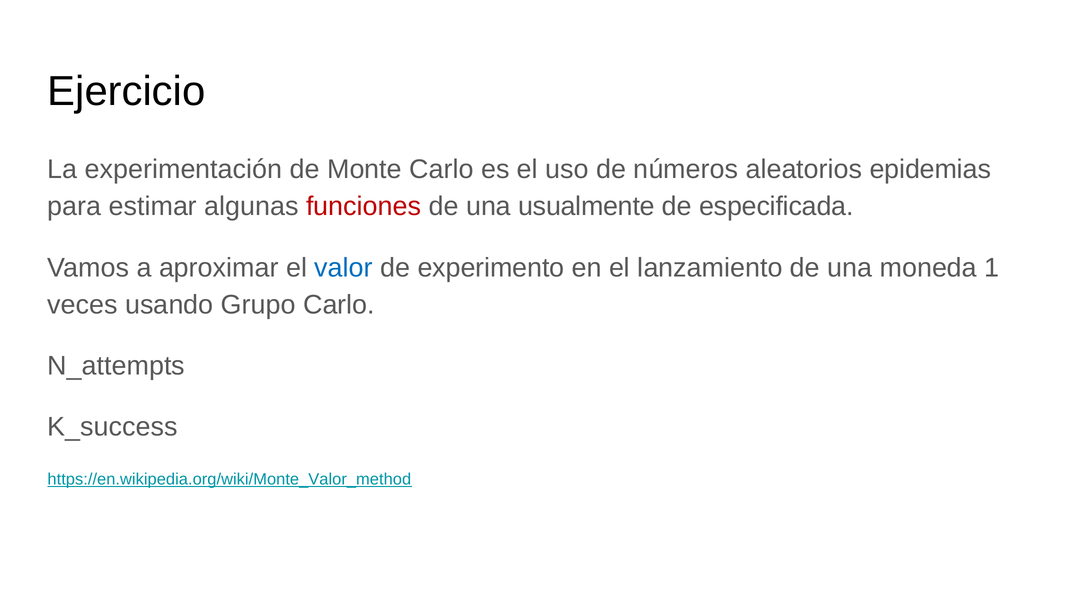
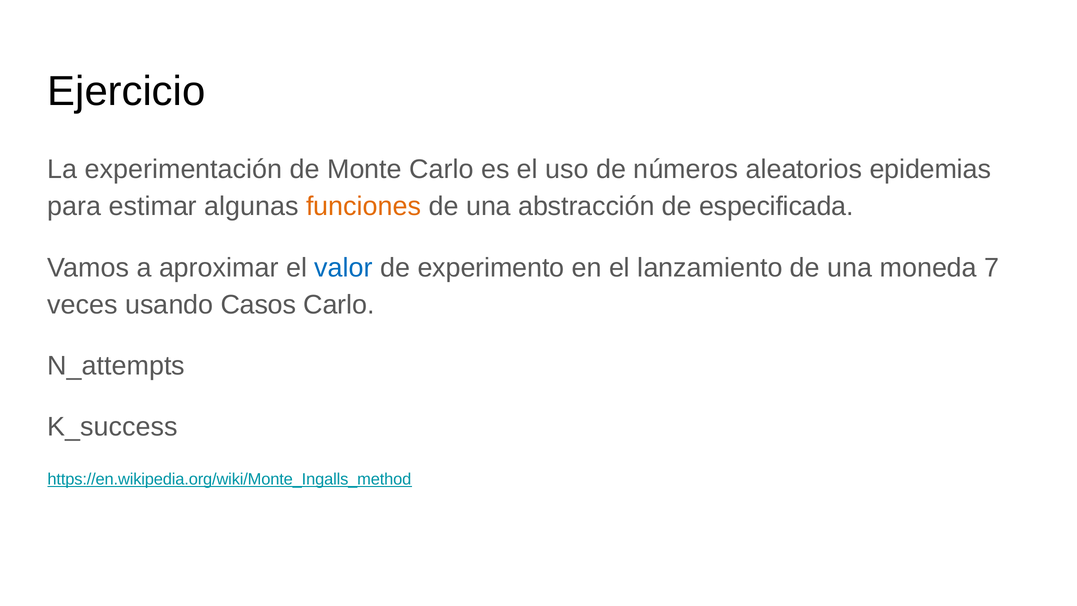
funciones colour: red -> orange
usualmente: usualmente -> abstracción
1: 1 -> 7
Grupo: Grupo -> Casos
https://en.wikipedia.org/wiki/Monte_Valor_method: https://en.wikipedia.org/wiki/Monte_Valor_method -> https://en.wikipedia.org/wiki/Monte_Ingalls_method
